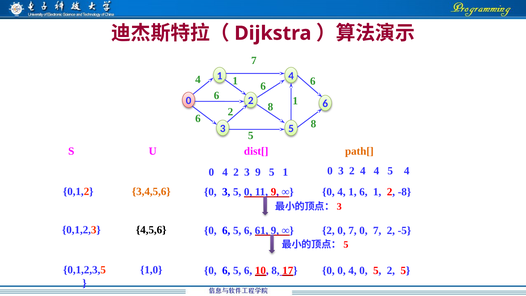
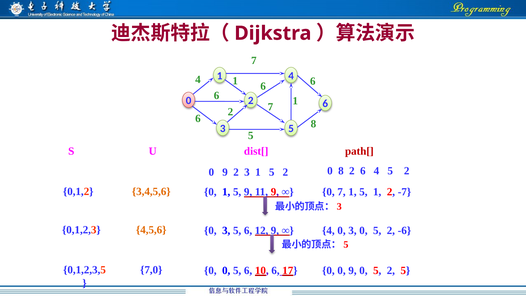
2 8: 8 -> 7
path[ colour: orange -> red
4 at (225, 172): 4 -> 9
3 9: 9 -> 1
1 at (285, 172): 1 -> 2
3 at (341, 171): 3 -> 8
4 at (363, 171): 4 -> 6
4 5 4: 4 -> 2
3 at (226, 192): 3 -> 1
5 0: 0 -> 9
4 at (342, 192): 4 -> 7
6 at (363, 192): 6 -> 5
-8: -8 -> -7
4,5,6 colour: black -> orange
6 at (226, 230): 6 -> 3
61: 61 -> 12
2 at (328, 230): 2 -> 4
7 at (352, 230): 7 -> 3
7 at (377, 230): 7 -> 5
-5: -5 -> -6
1,0: 1,0 -> 7,0
6 at (226, 270): 6 -> 0
10 8: 8 -> 6
0 0 4: 4 -> 9
